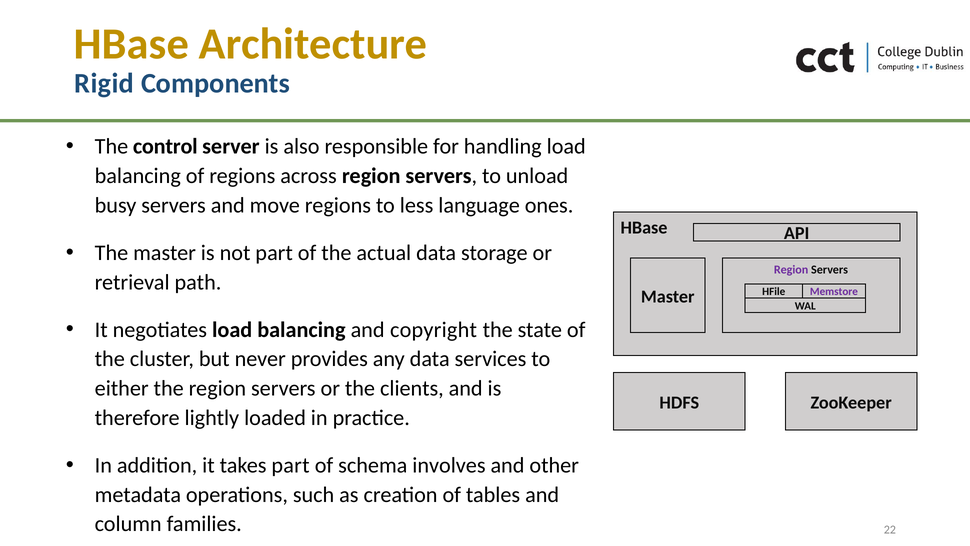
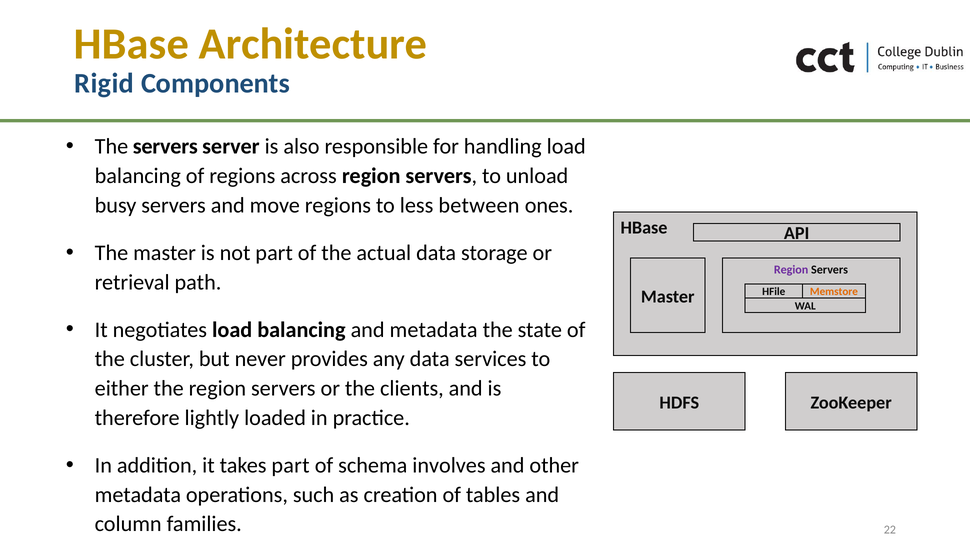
The control: control -> servers
language: language -> between
Memstore colour: purple -> orange
and copyright: copyright -> metadata
